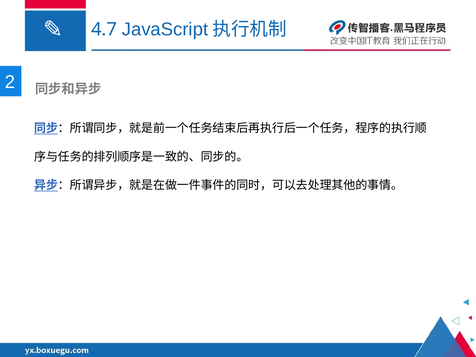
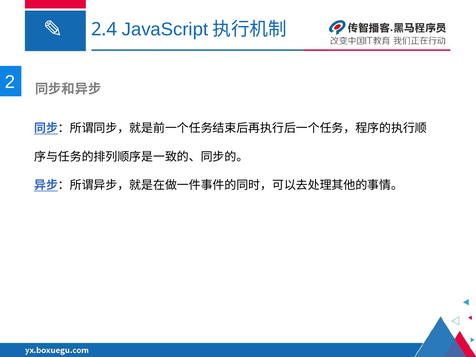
4.7: 4.7 -> 2.4
